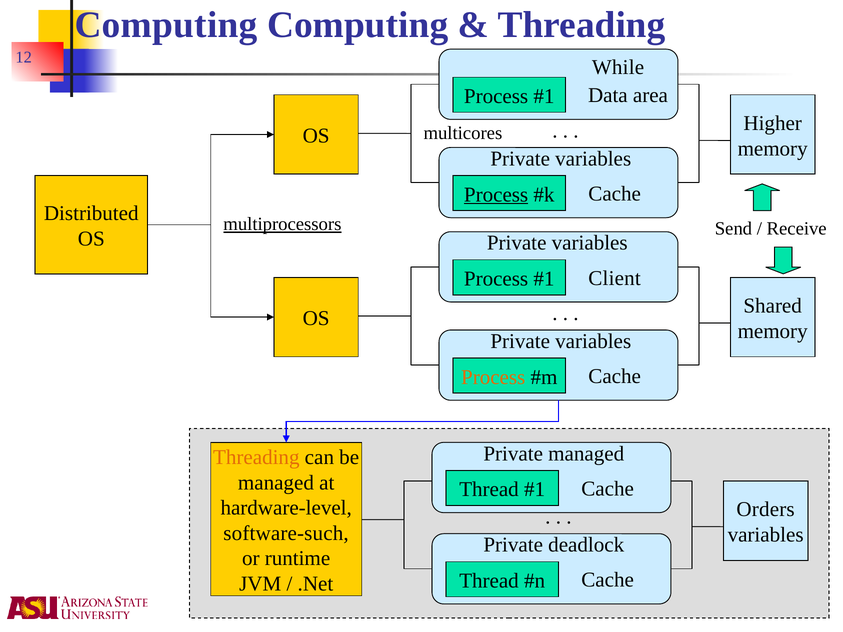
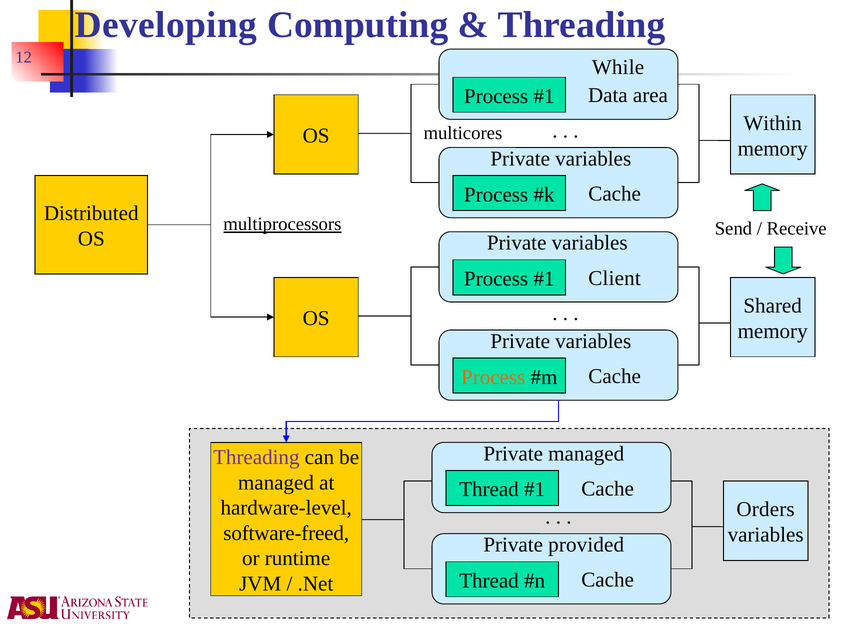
Computing at (166, 25): Computing -> Developing
Higher: Higher -> Within
Process at (496, 195) underline: present -> none
Threading at (256, 458) colour: orange -> purple
software-such: software-such -> software-freed
deadlock: deadlock -> provided
